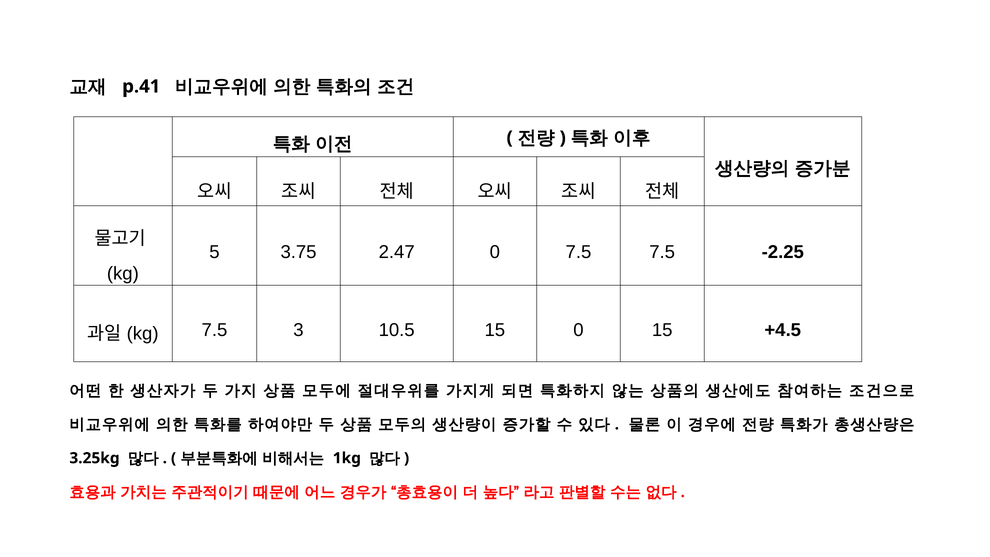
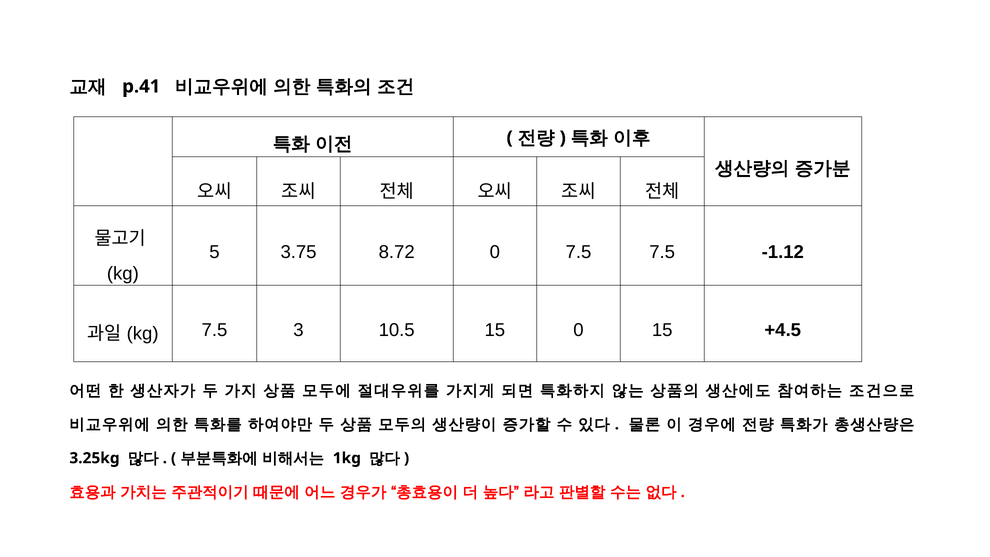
2.47: 2.47 -> 8.72
-2.25: -2.25 -> -1.12
